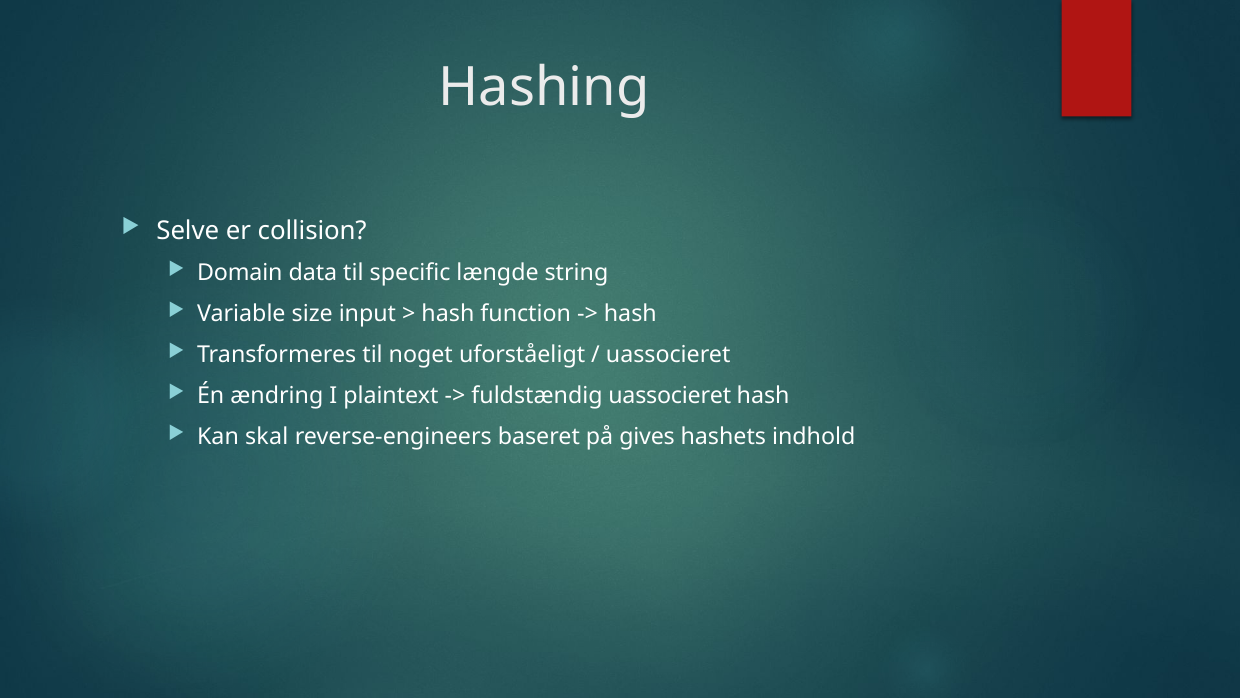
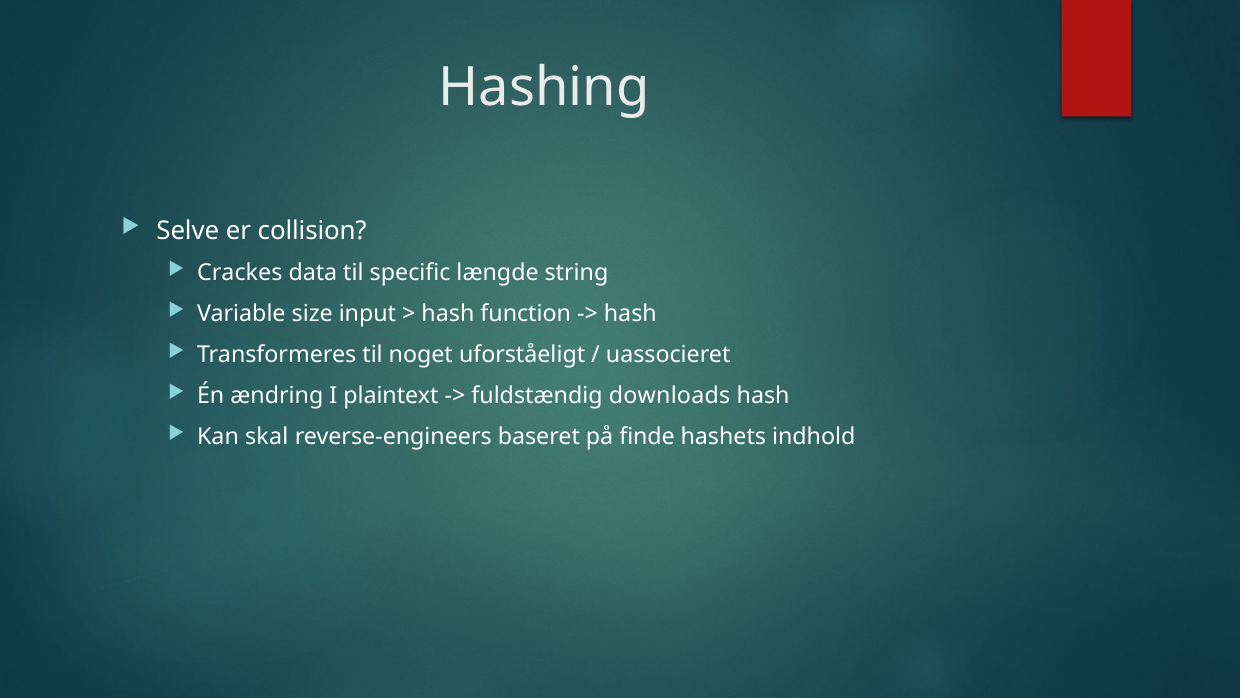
Domain: Domain -> Crackes
fuldstændig uassocieret: uassocieret -> downloads
gives: gives -> finde
